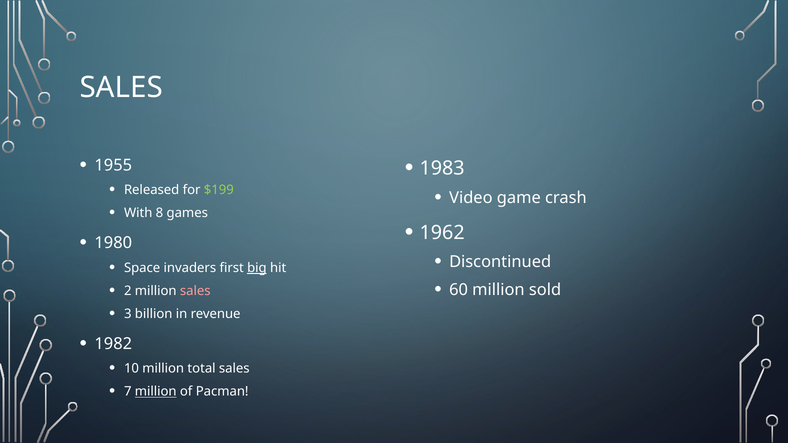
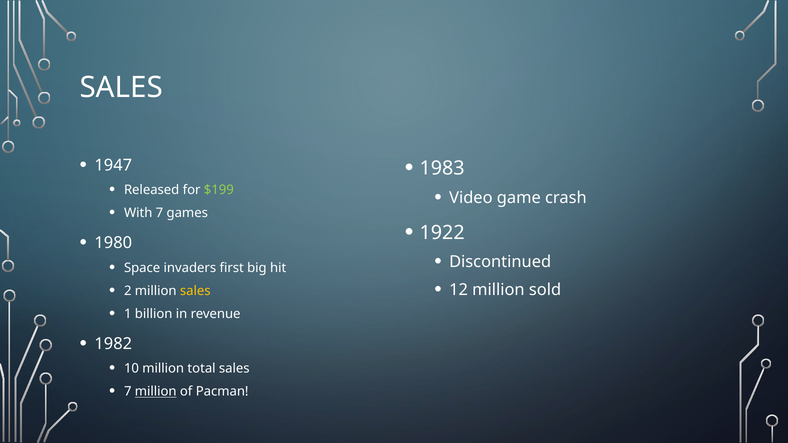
1955: 1955 -> 1947
With 8: 8 -> 7
1962: 1962 -> 1922
big underline: present -> none
60: 60 -> 12
sales at (195, 291) colour: pink -> yellow
3: 3 -> 1
